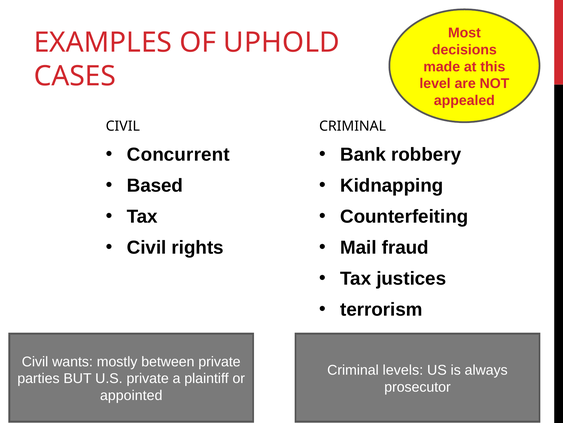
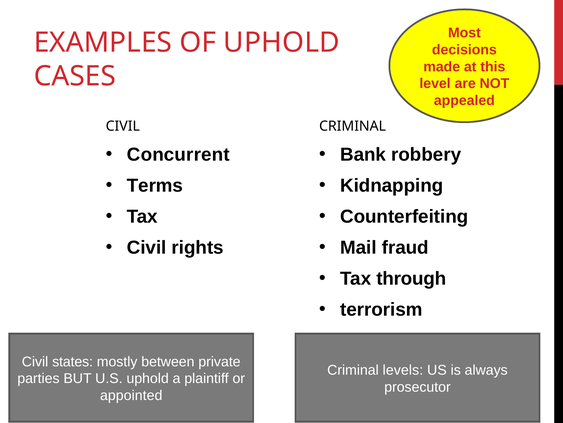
Based: Based -> Terms
justices: justices -> through
wants: wants -> states
U.S private: private -> uphold
